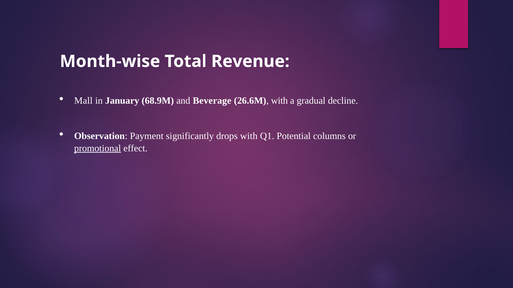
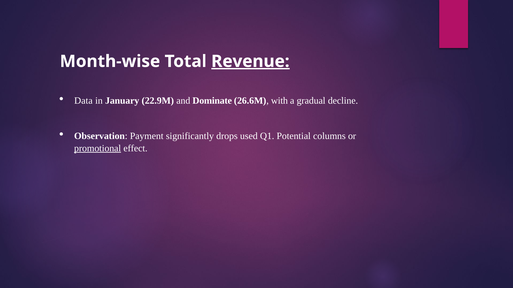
Revenue underline: none -> present
Mall: Mall -> Data
68.9M: 68.9M -> 22.9M
Beverage: Beverage -> Dominate
drops with: with -> used
